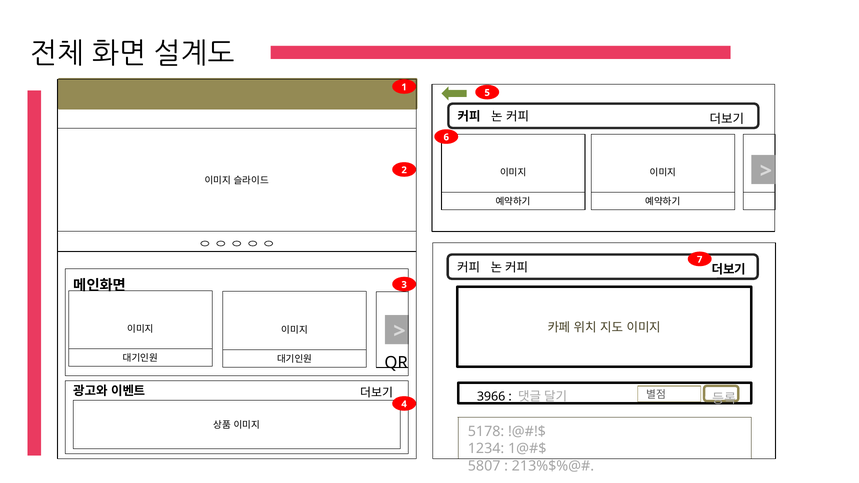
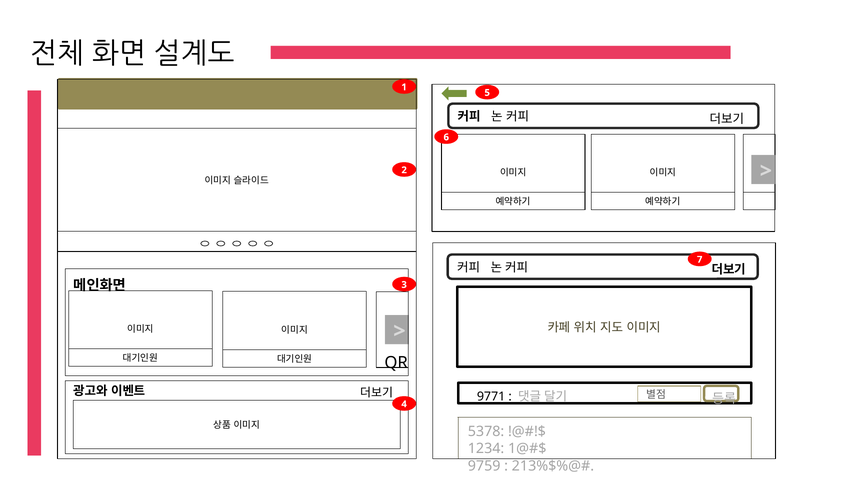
3966: 3966 -> 9771
5178: 5178 -> 5378
5807: 5807 -> 9759
